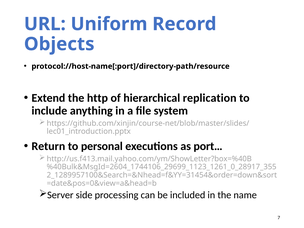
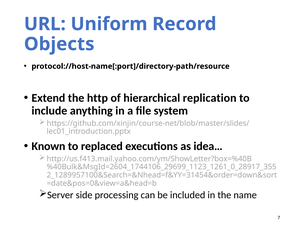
Return: Return -> Known
personal: personal -> replaced
port…: port… -> idea…
